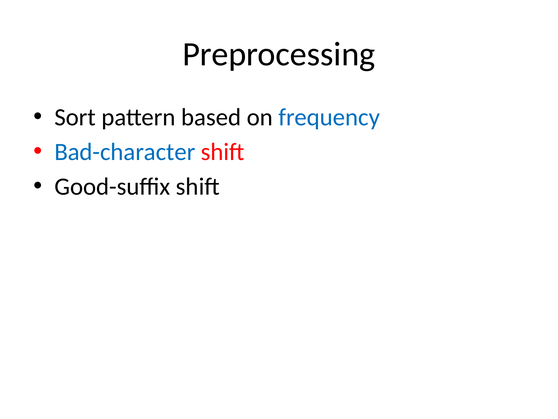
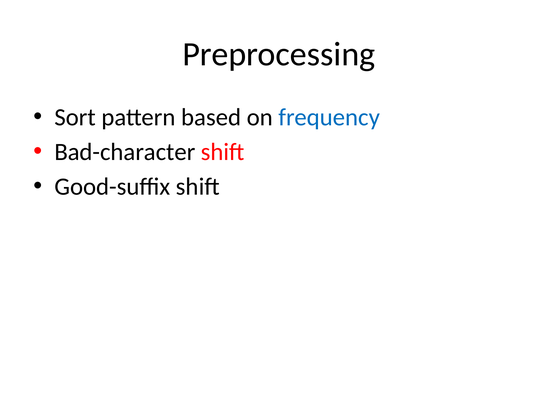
Bad-character colour: blue -> black
